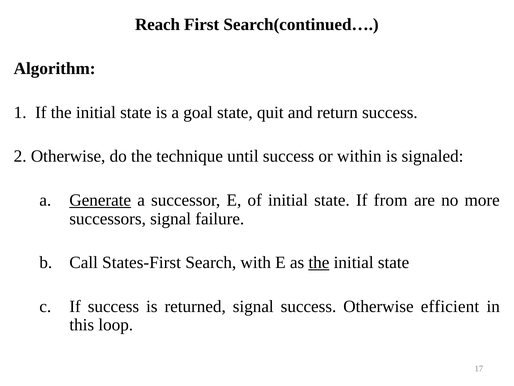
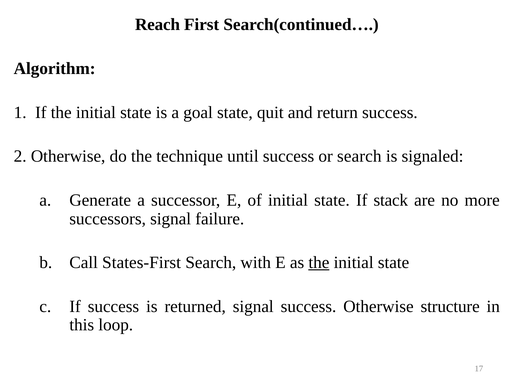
or within: within -> search
Generate underline: present -> none
from: from -> stack
efficient: efficient -> structure
